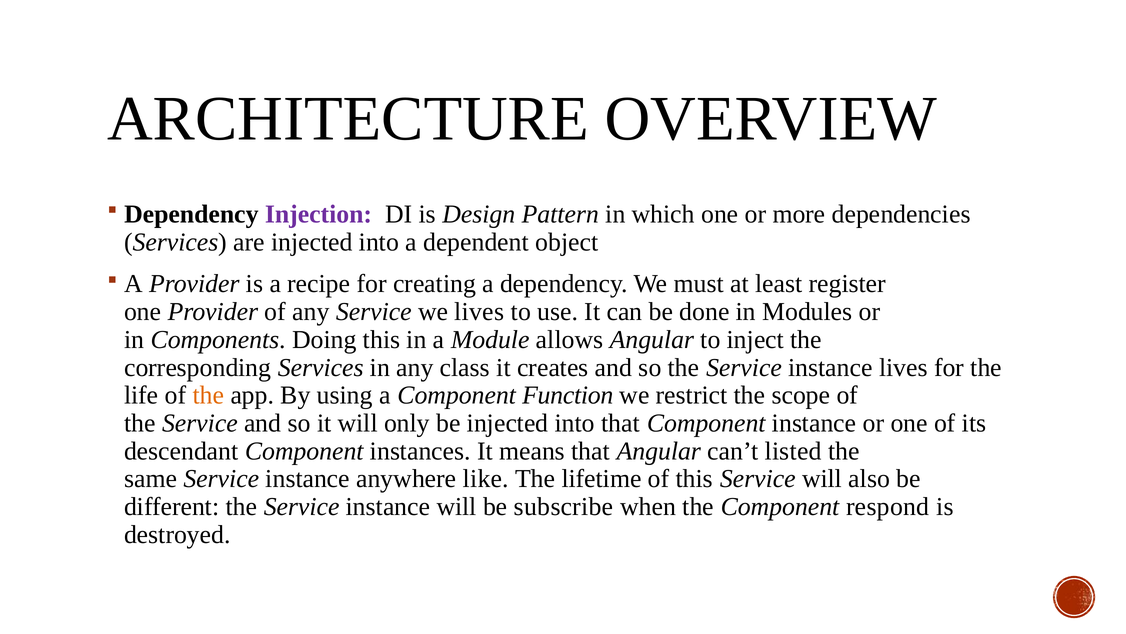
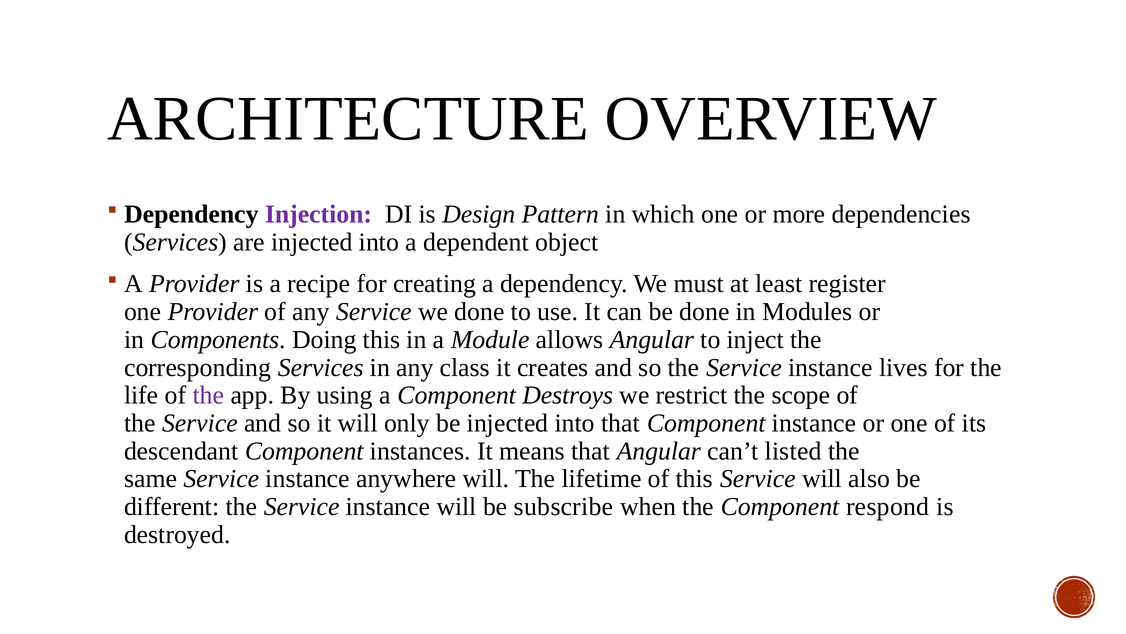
we lives: lives -> done
the at (208, 395) colour: orange -> purple
Function: Function -> Destroys
anywhere like: like -> will
